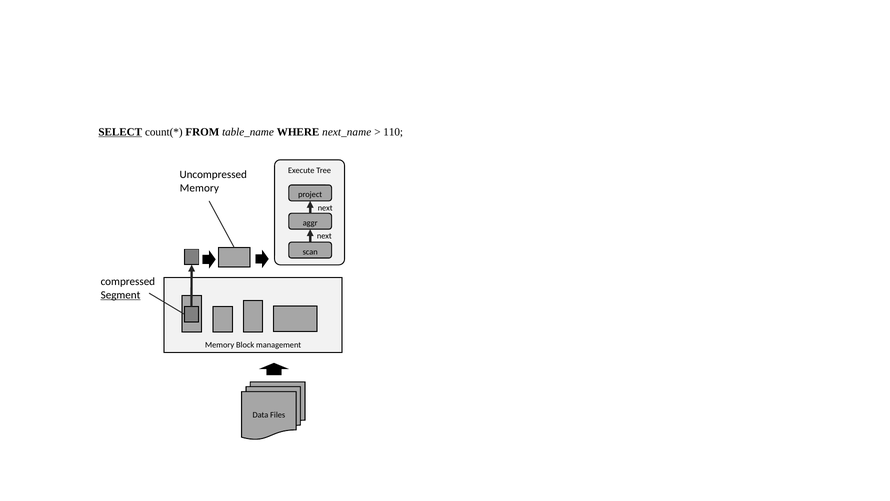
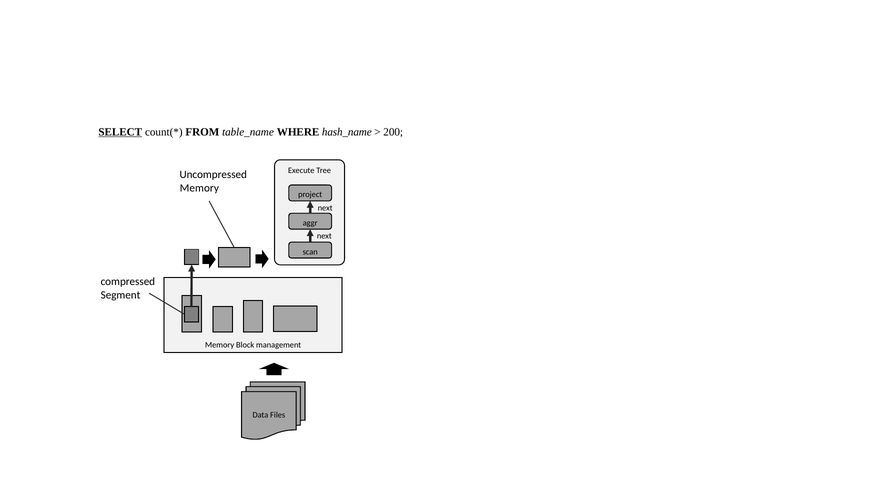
next_name: next_name -> hash_name
110: 110 -> 200
Segment underline: present -> none
